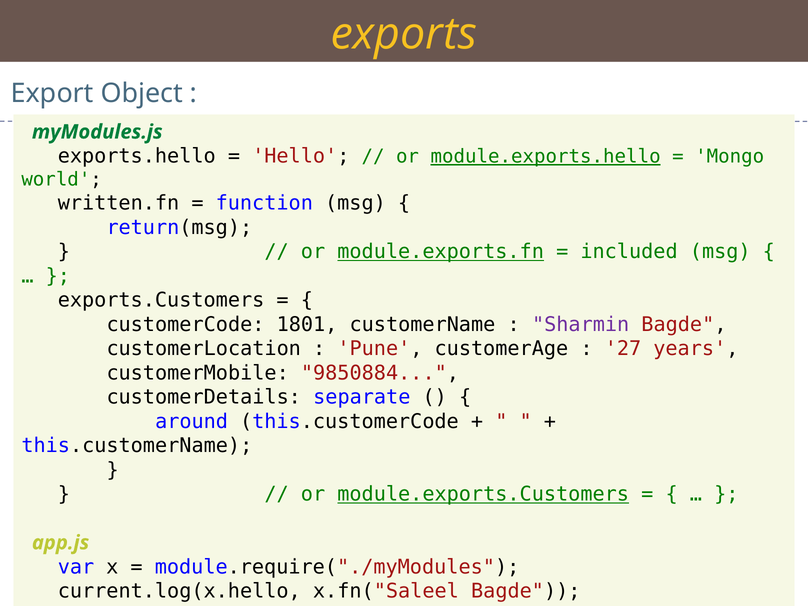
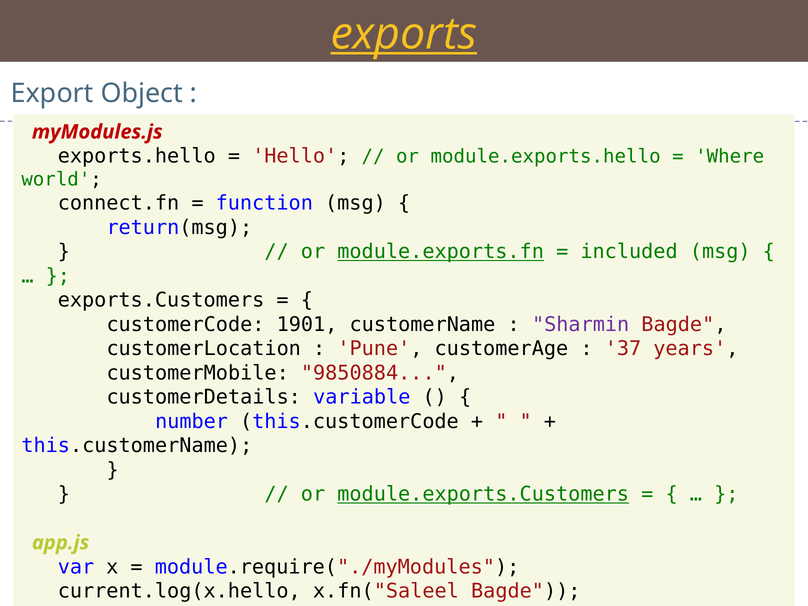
exports underline: none -> present
myModules.js colour: green -> red
module.exports.hello underline: present -> none
Mongo: Mongo -> Where
written.fn: written.fn -> connect.fn
1801: 1801 -> 1901
27: 27 -> 37
separate: separate -> variable
around: around -> number
